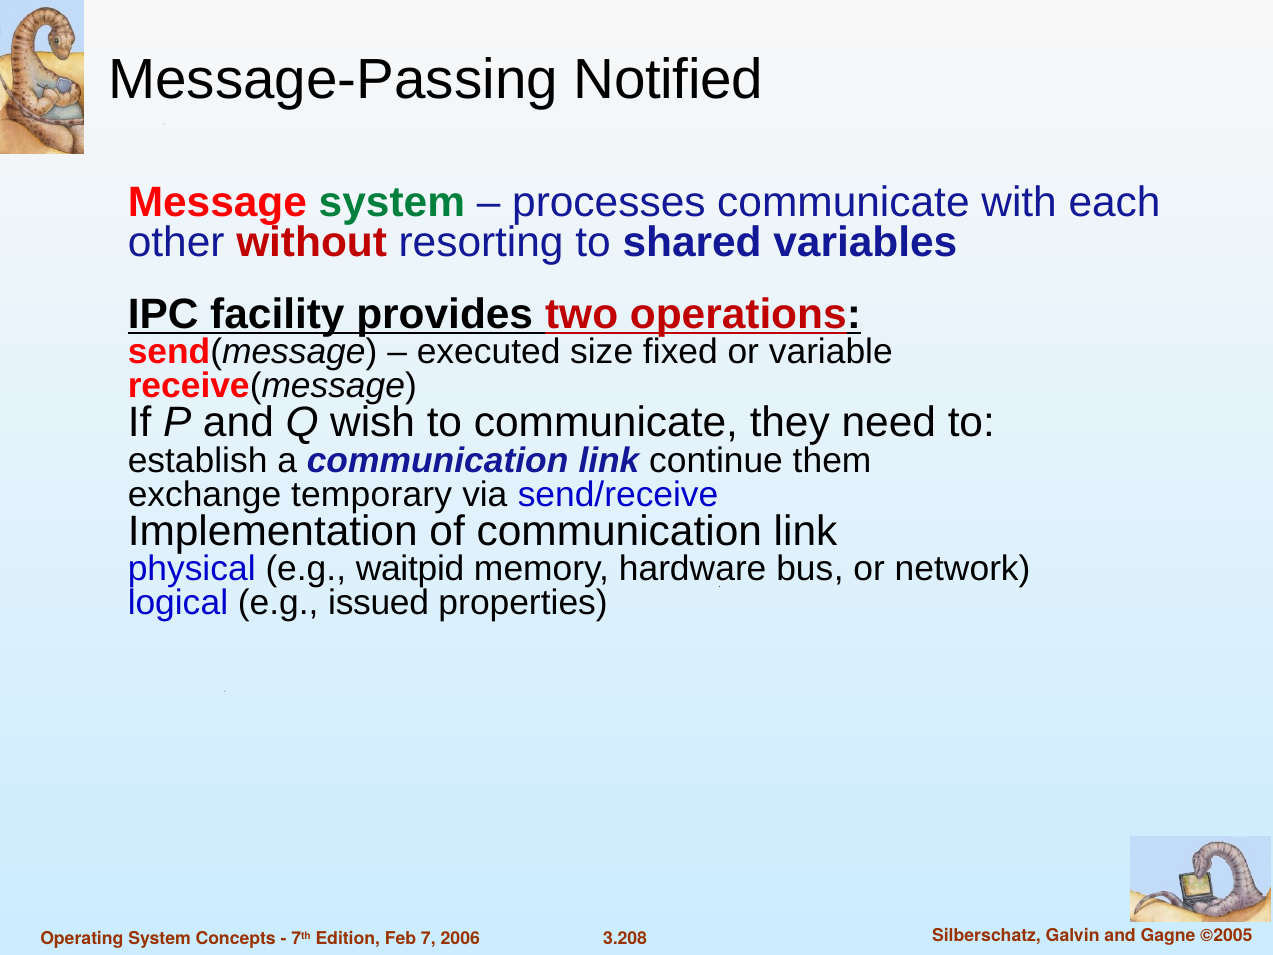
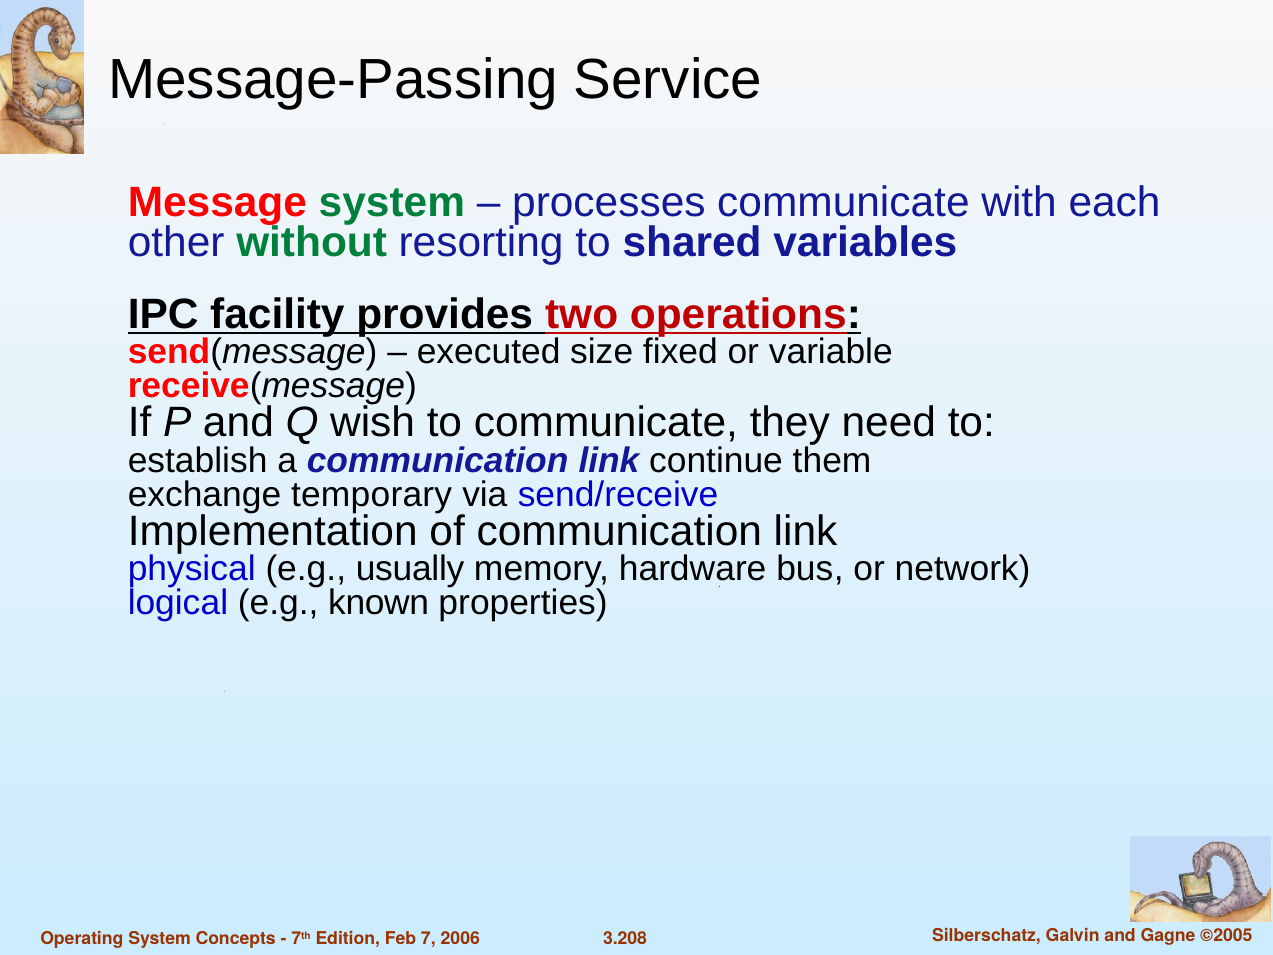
Notified: Notified -> Service
without colour: red -> green
waitpid: waitpid -> usually
issued: issued -> known
